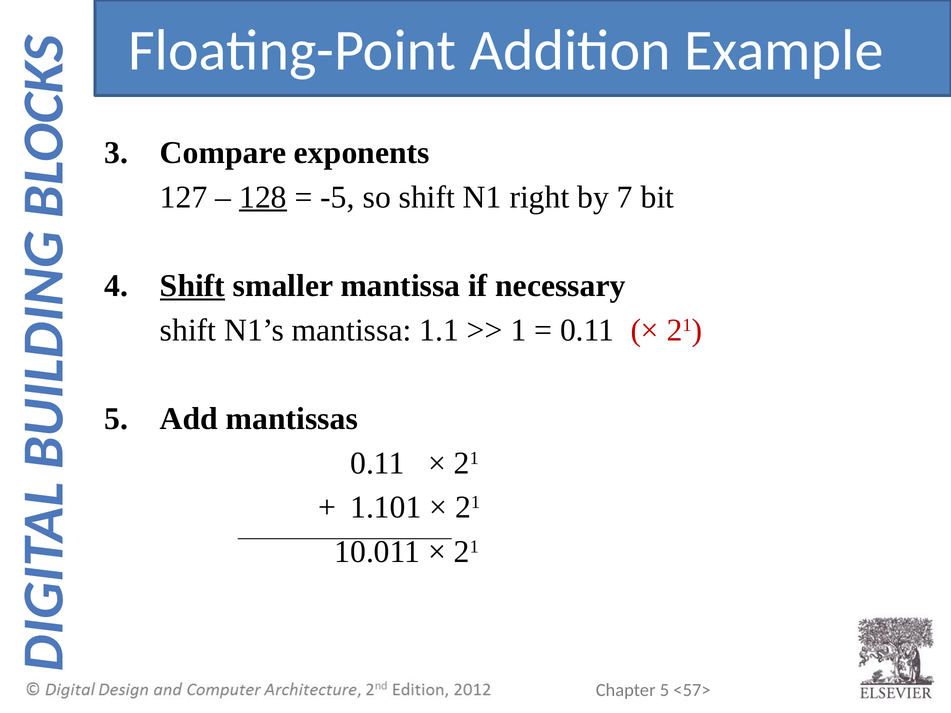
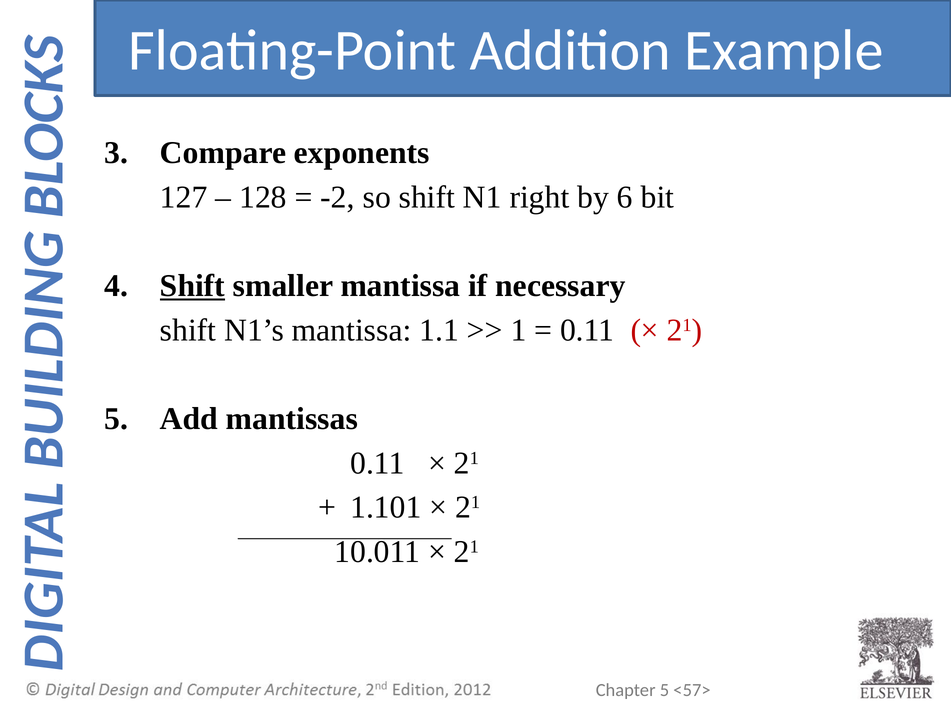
128 underline: present -> none
-5: -5 -> -2
7: 7 -> 6
